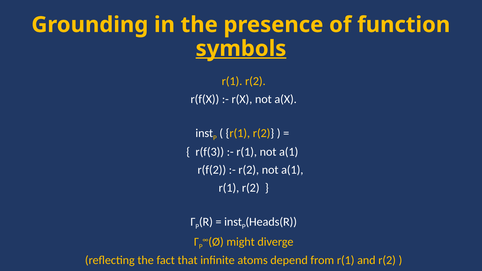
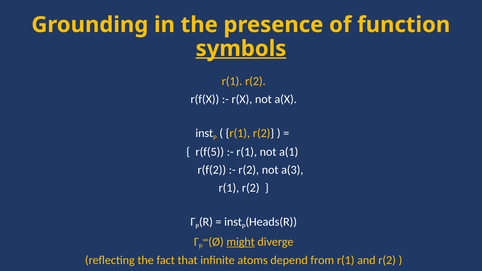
r(f(3: r(f(3 -> r(f(5
r(2 not a(1: a(1 -> a(3
might underline: none -> present
